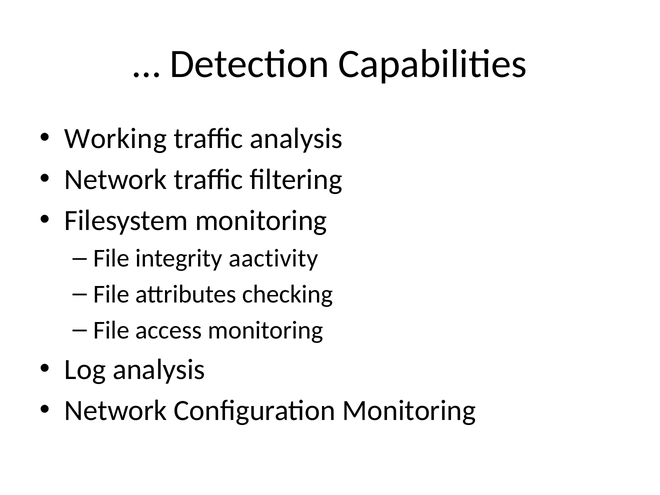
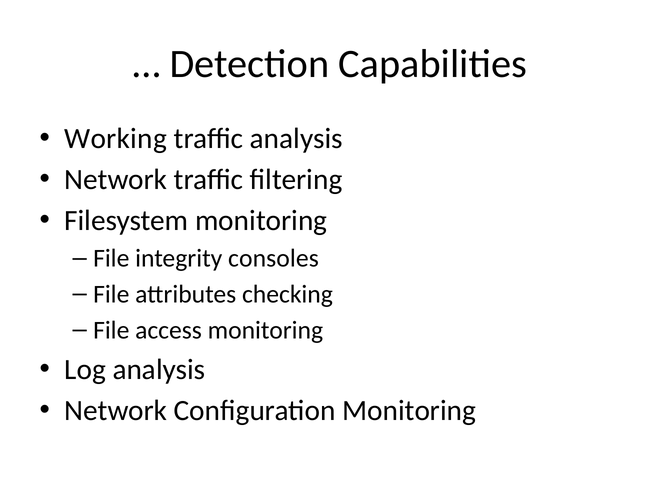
aactivity: aactivity -> consoles
